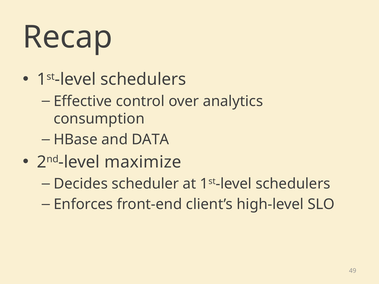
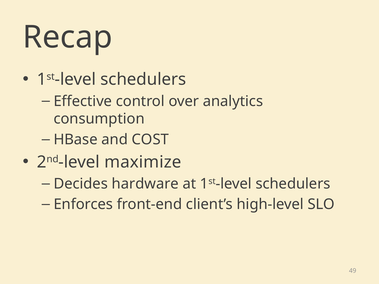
DATA: DATA -> COST
scheduler: scheduler -> hardware
